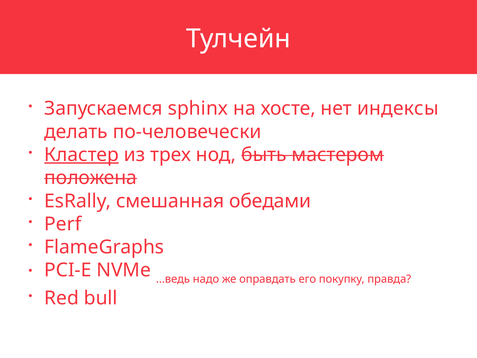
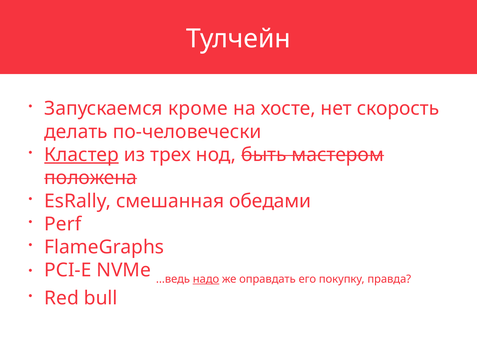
sphinx: sphinx -> кроме
индексы: индексы -> скорость
надо underline: none -> present
